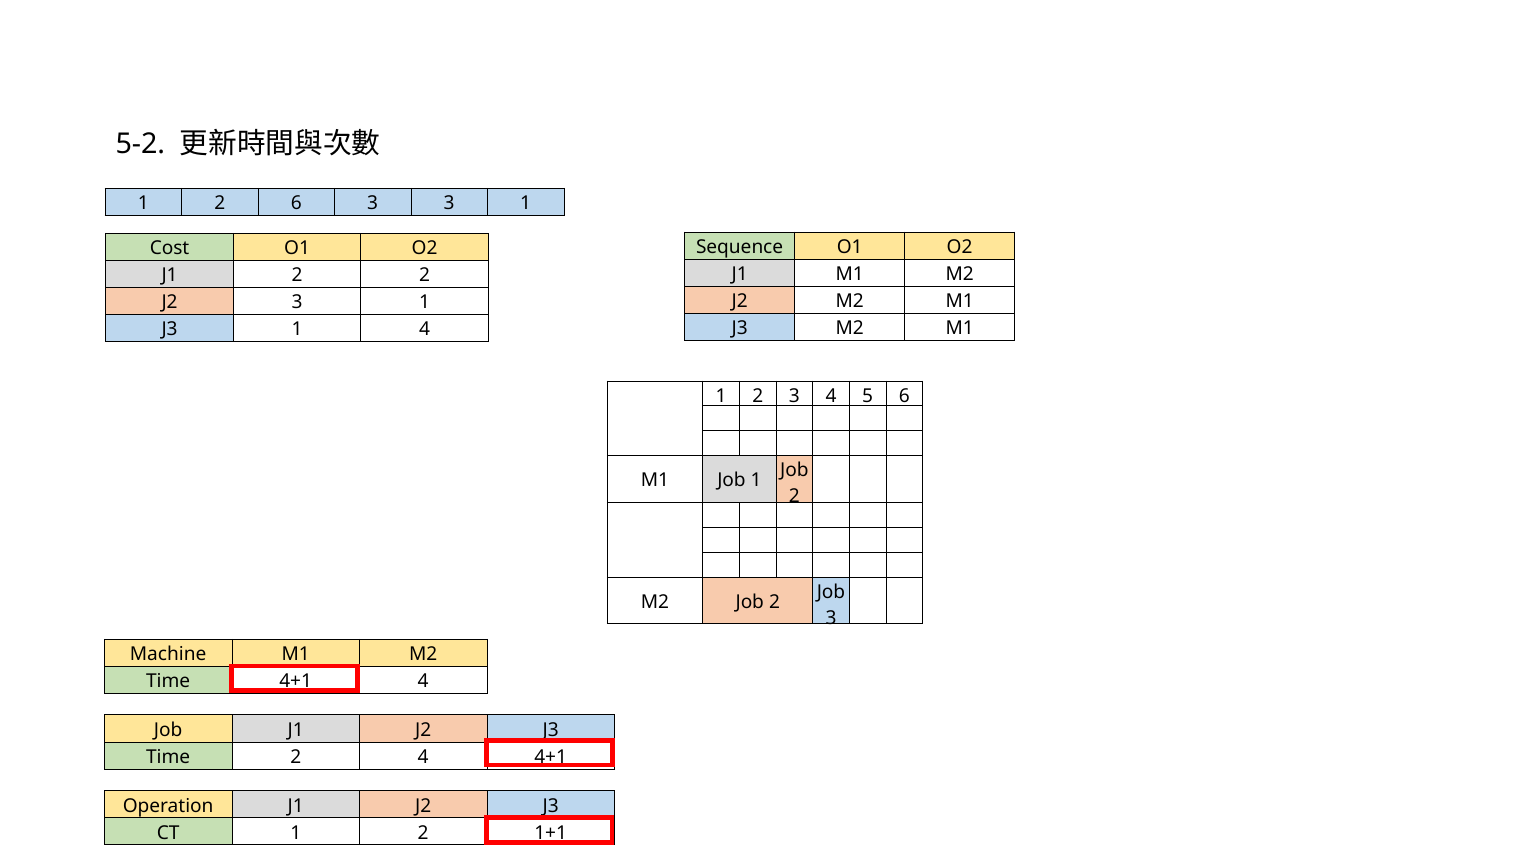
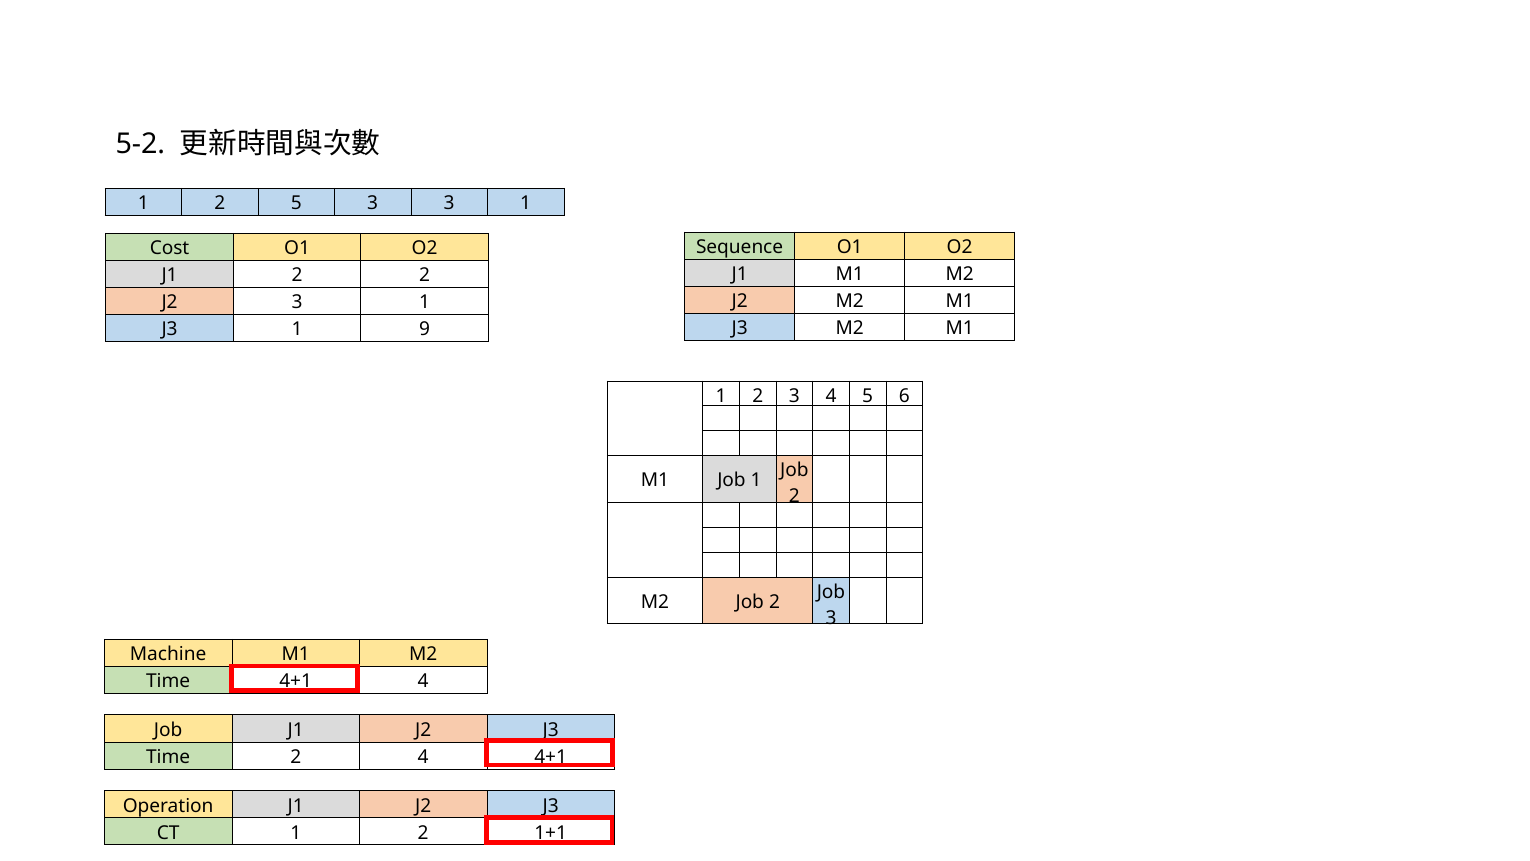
2 6: 6 -> 5
1 4: 4 -> 9
